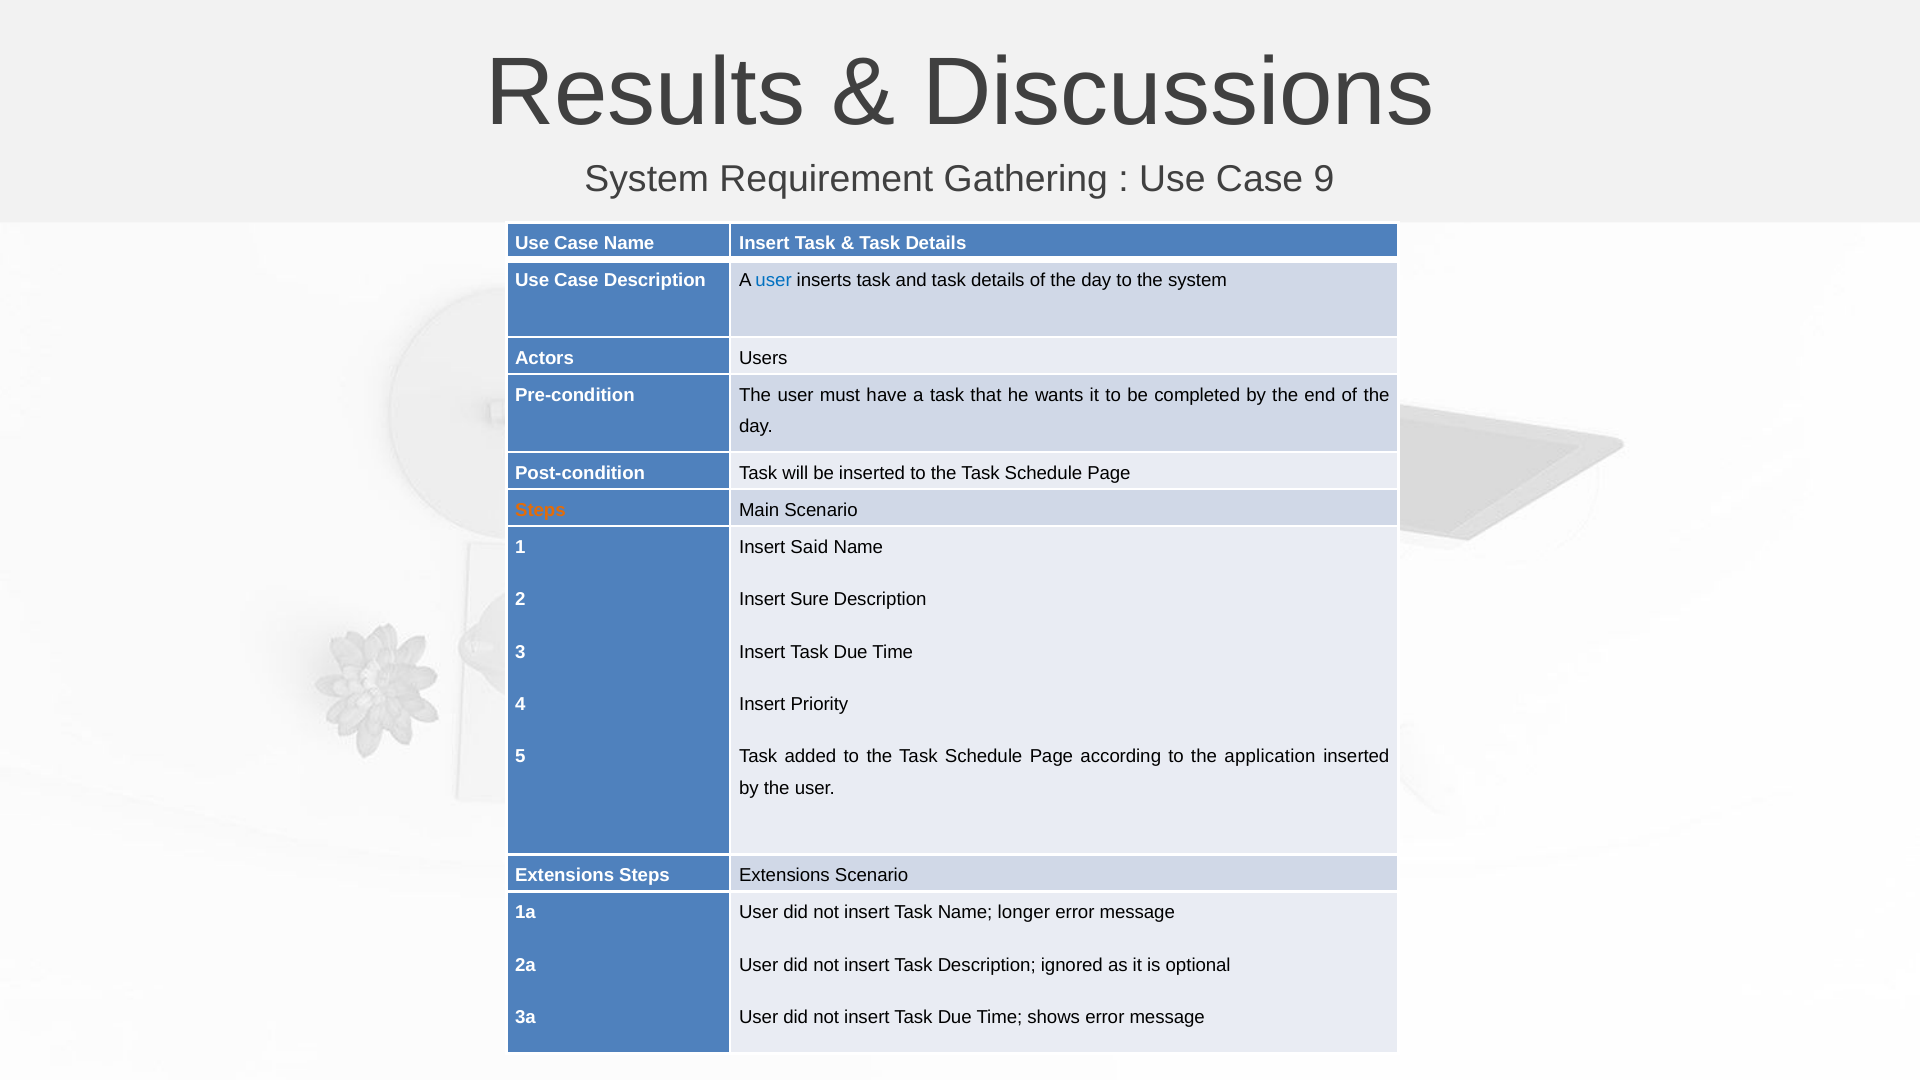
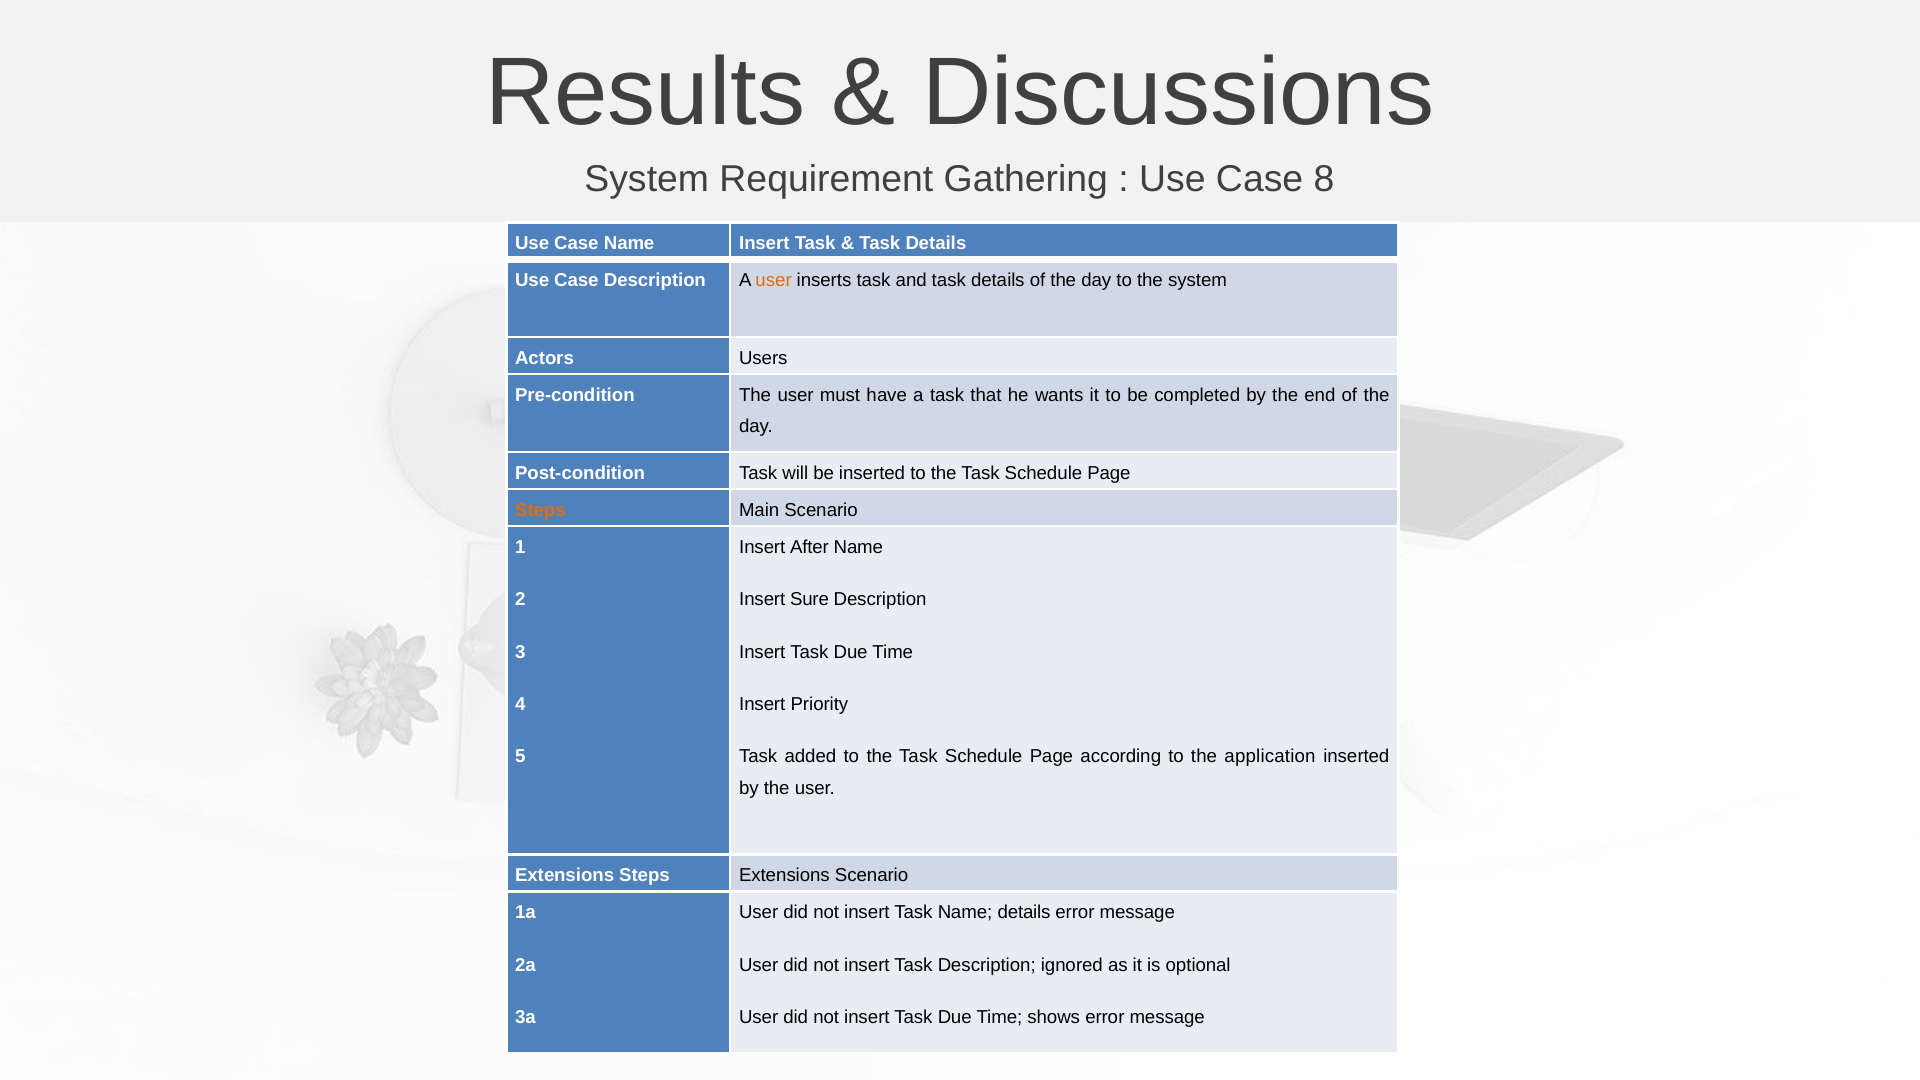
9: 9 -> 8
user at (774, 280) colour: blue -> orange
Said: Said -> After
Name longer: longer -> details
